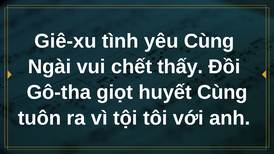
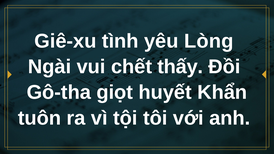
yêu Cùng: Cùng -> Lòng
huyết Cùng: Cùng -> Khẩn
